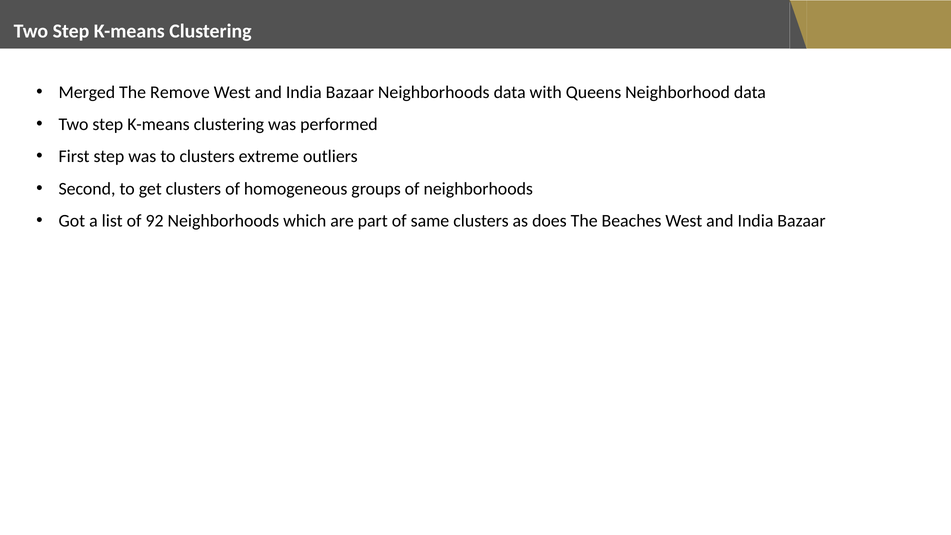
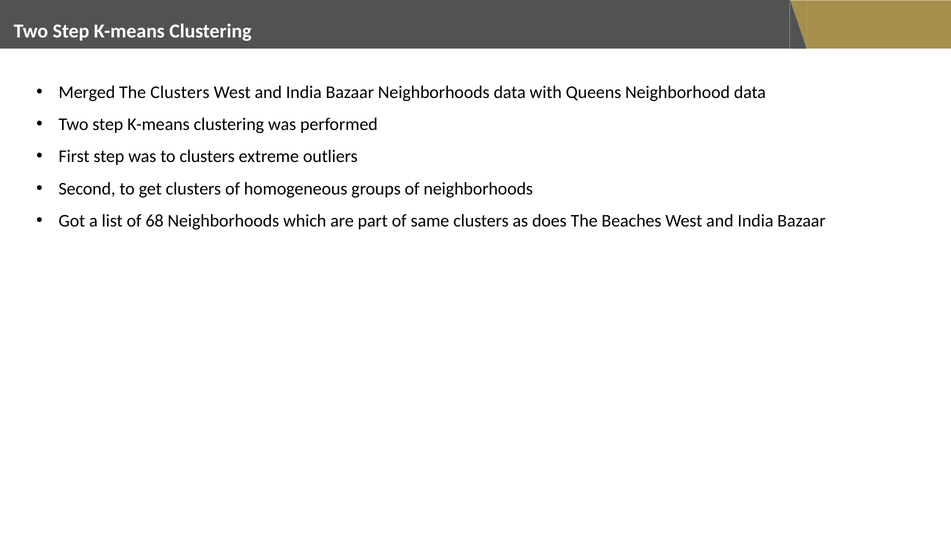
The Remove: Remove -> Clusters
92: 92 -> 68
